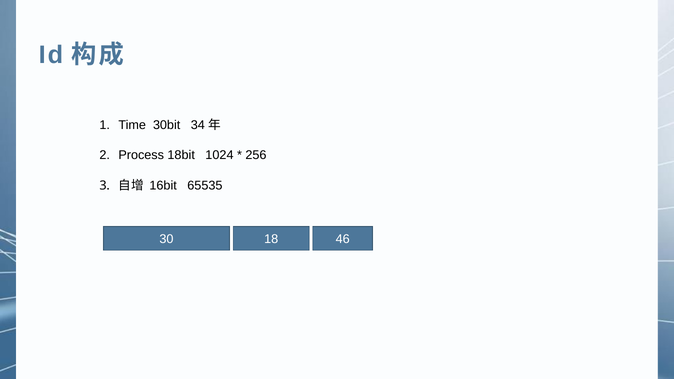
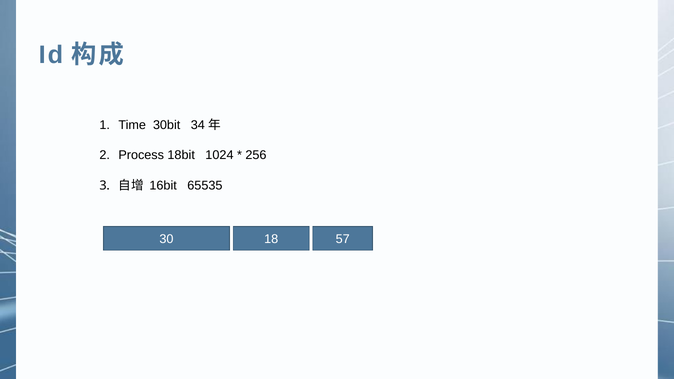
46: 46 -> 57
